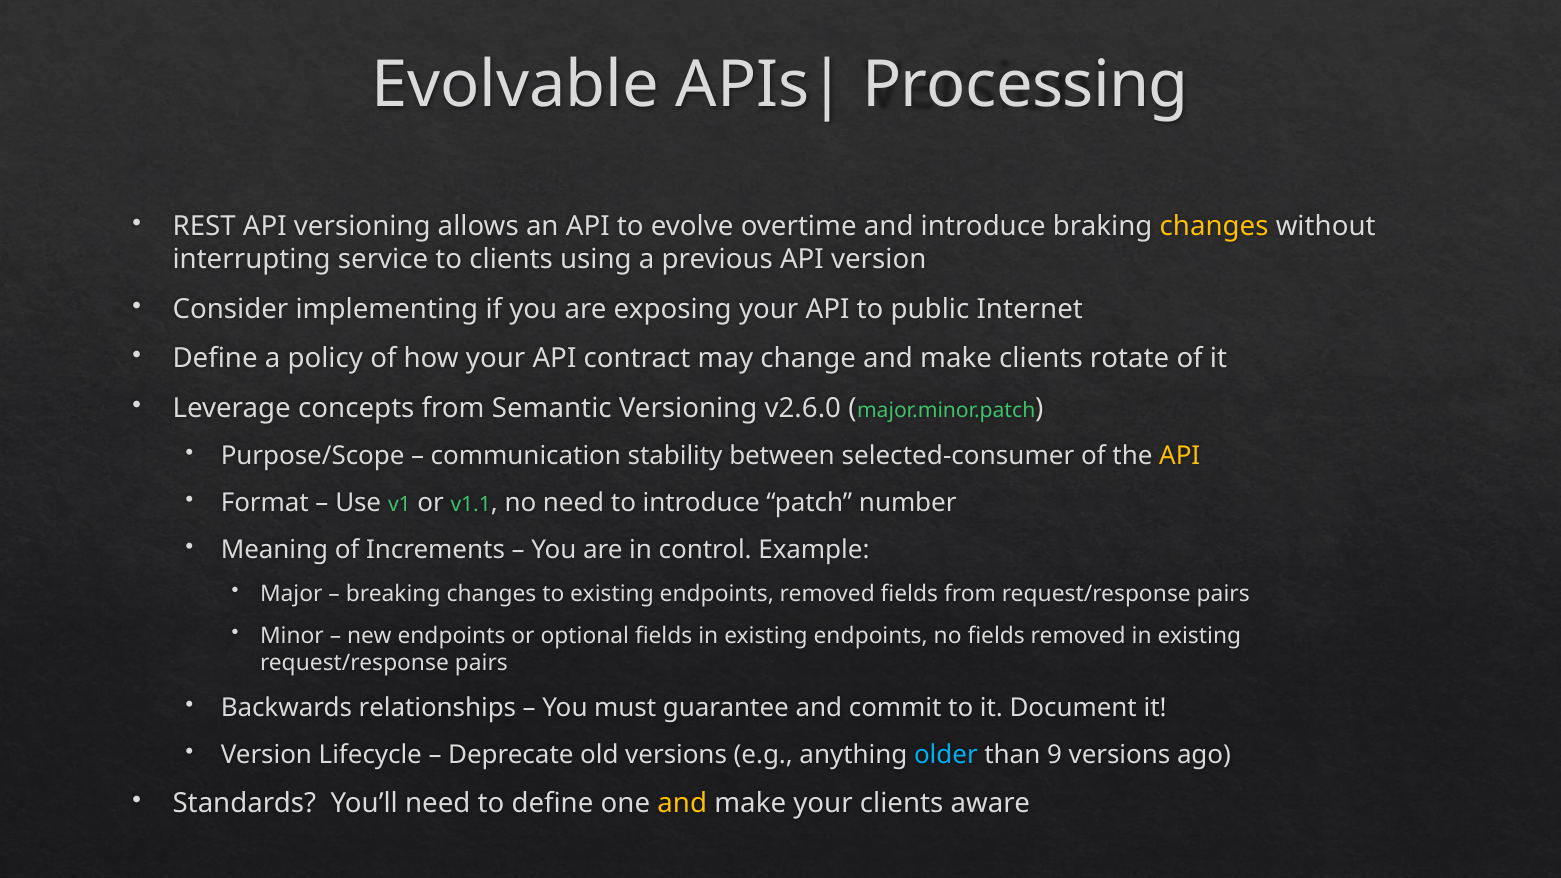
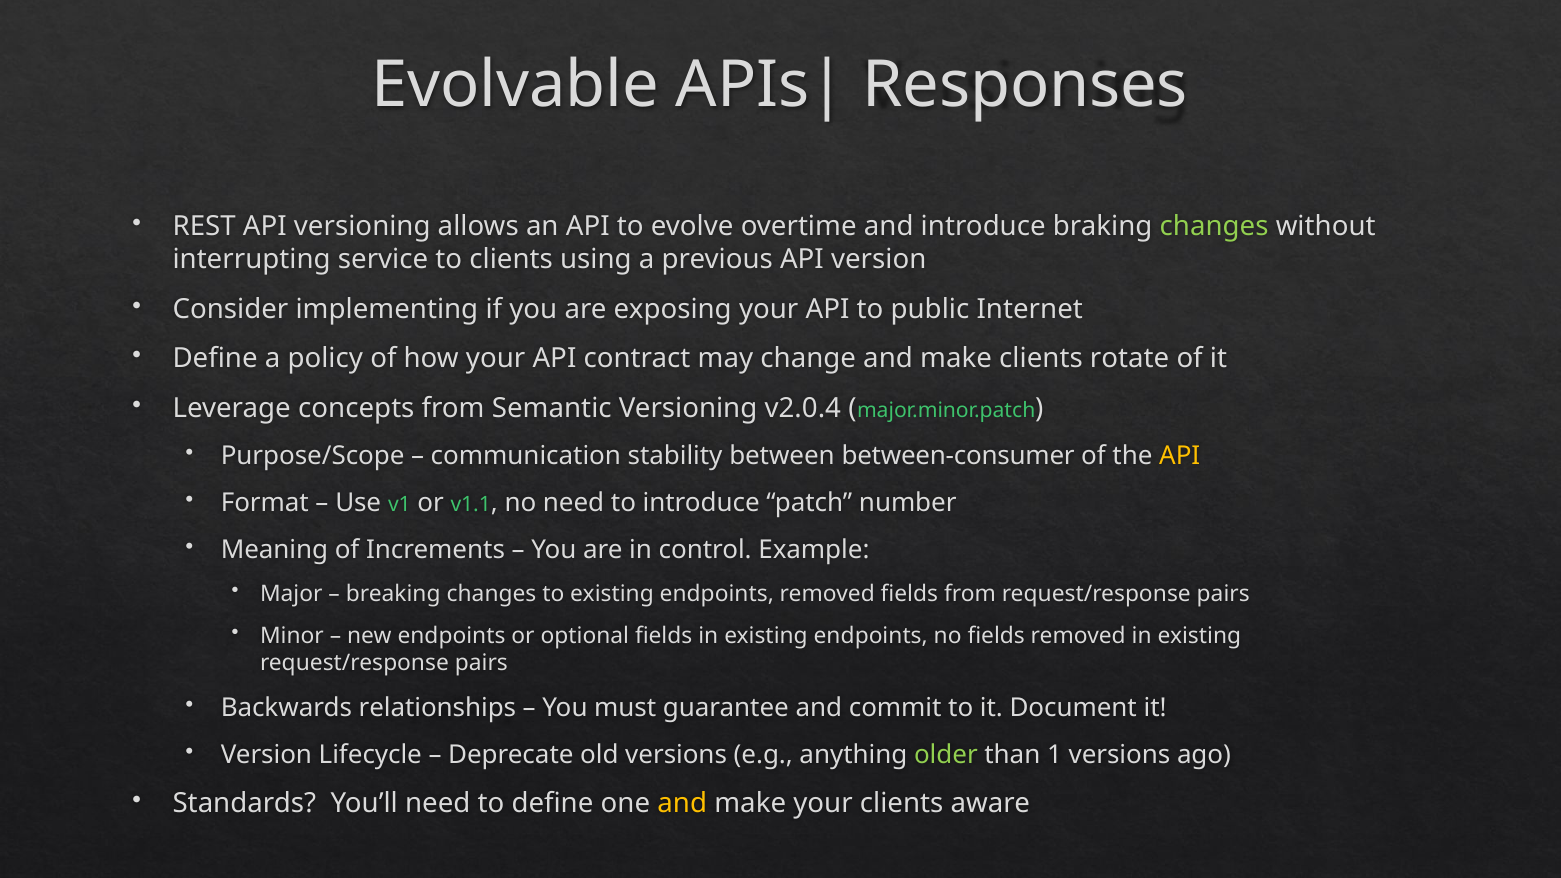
Processing: Processing -> Responses
changes at (1214, 227) colour: yellow -> light green
v2.6.0: v2.6.0 -> v2.0.4
selected-consumer: selected-consumer -> between-consumer
older colour: light blue -> light green
9: 9 -> 1
